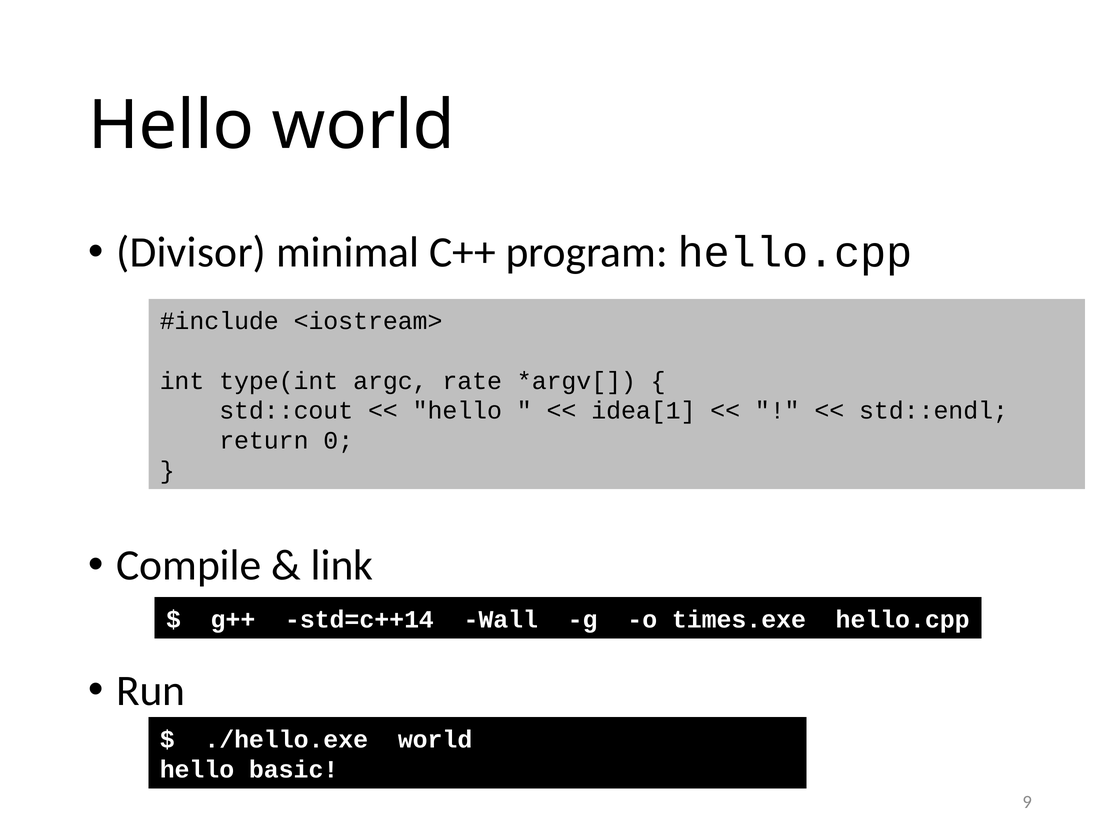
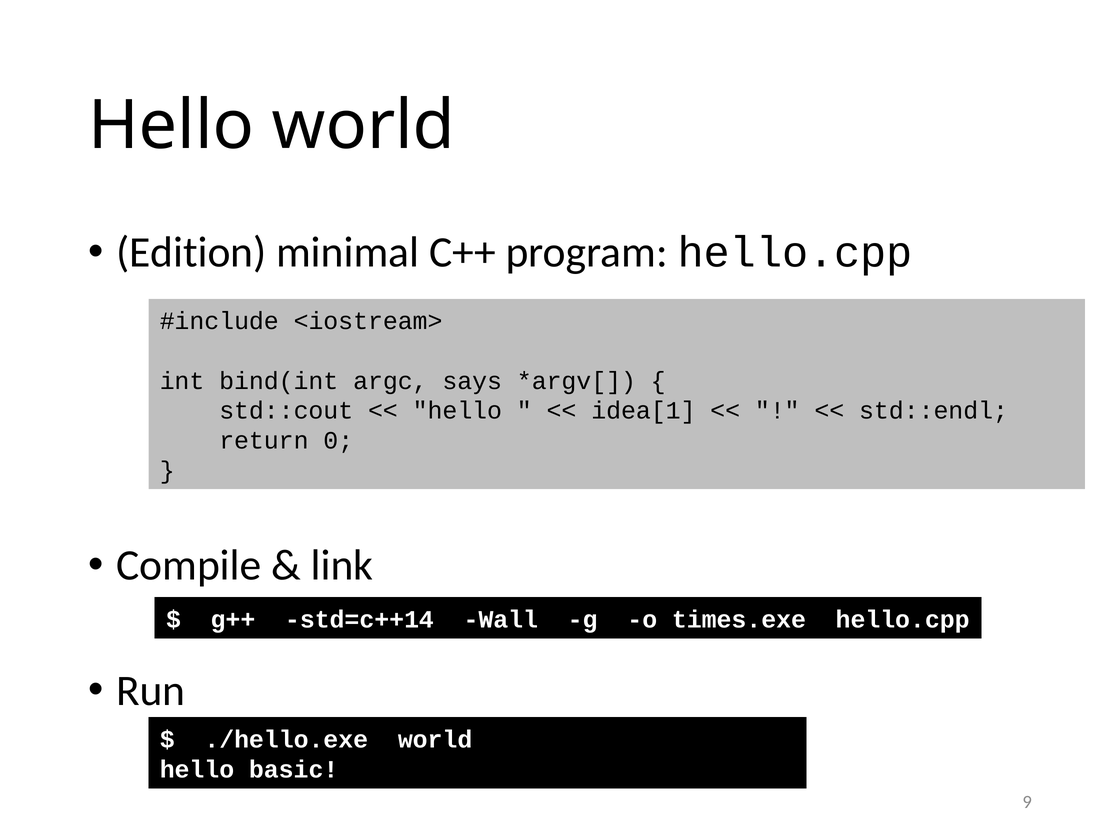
Divisor: Divisor -> Edition
type(int: type(int -> bind(int
rate: rate -> says
